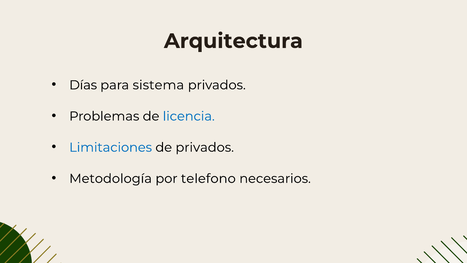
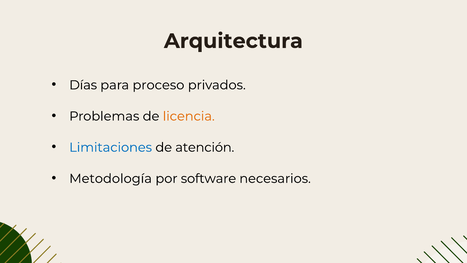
sistema: sistema -> proceso
licencia colour: blue -> orange
de privados: privados -> atención
telefono: telefono -> software
